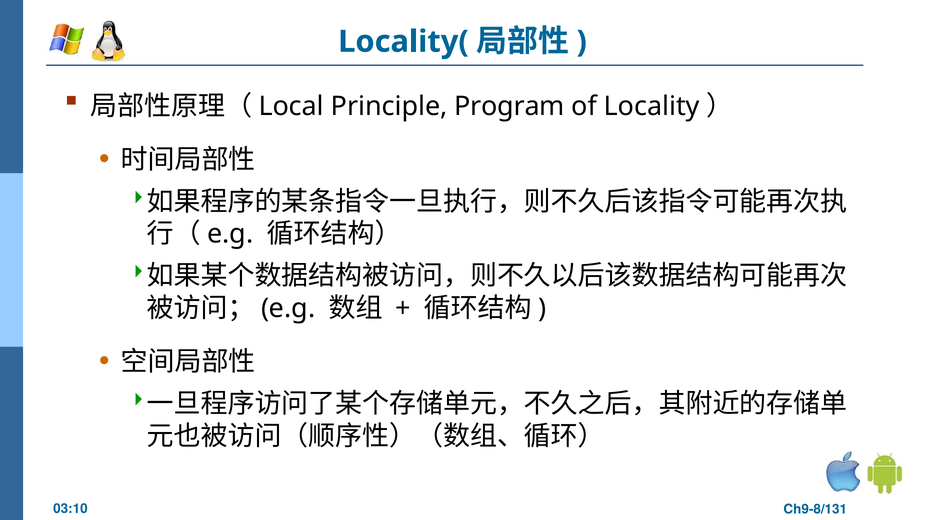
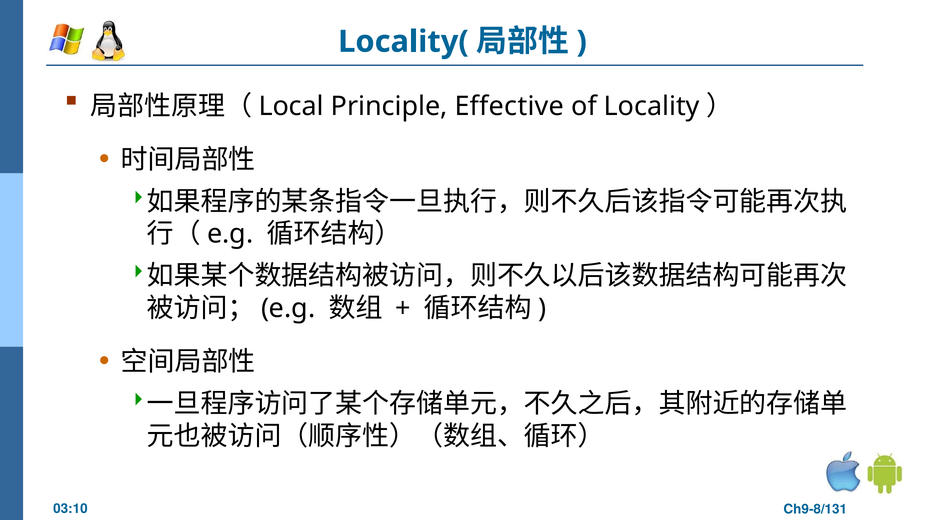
Program: Program -> Effective
